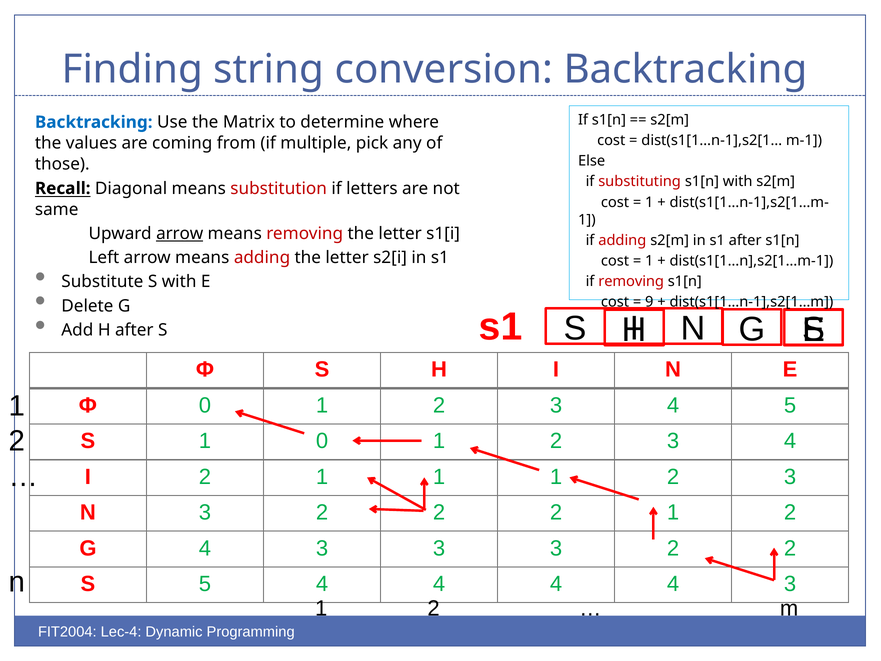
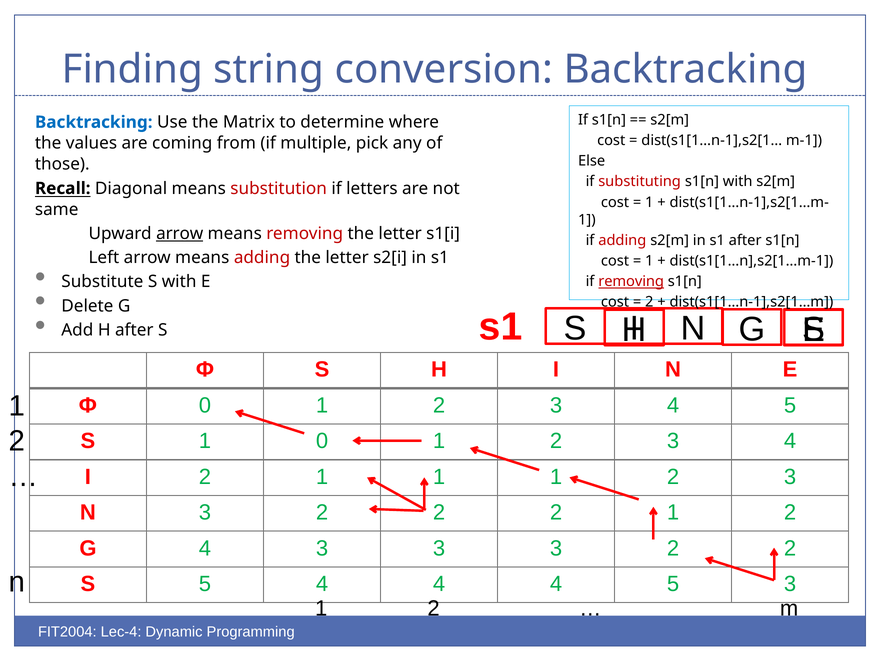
removing at (631, 281) underline: none -> present
9 at (649, 302): 9 -> 2
4 4 4 4: 4 -> 5
